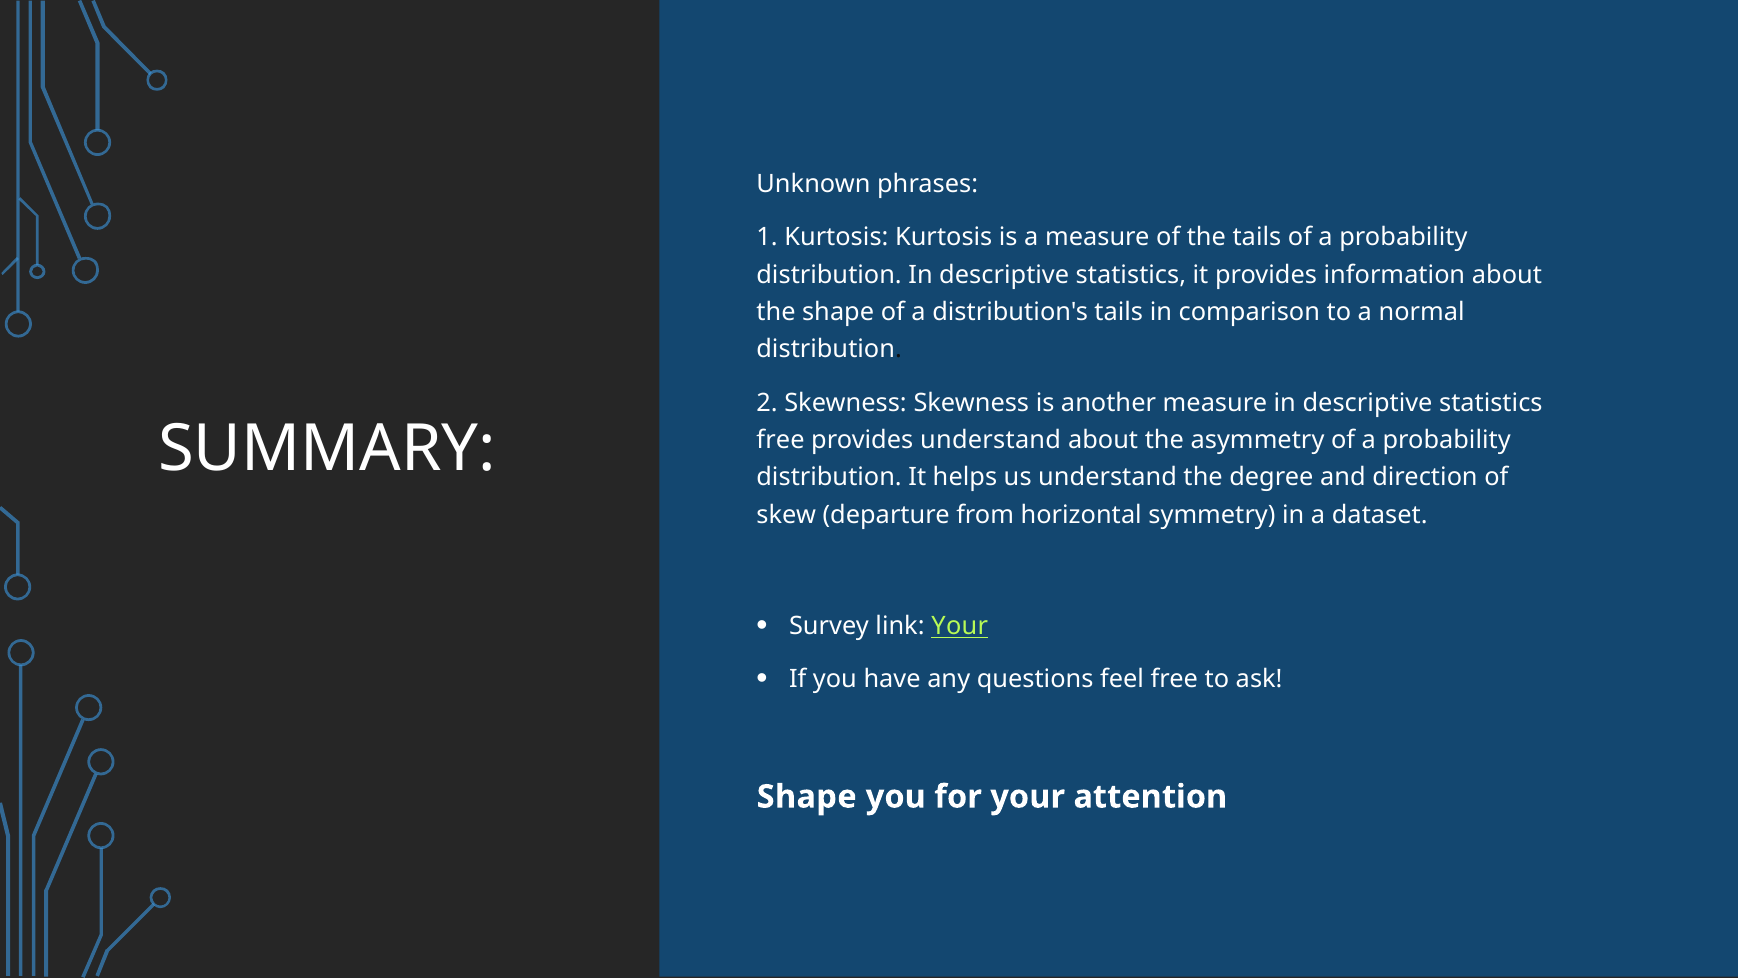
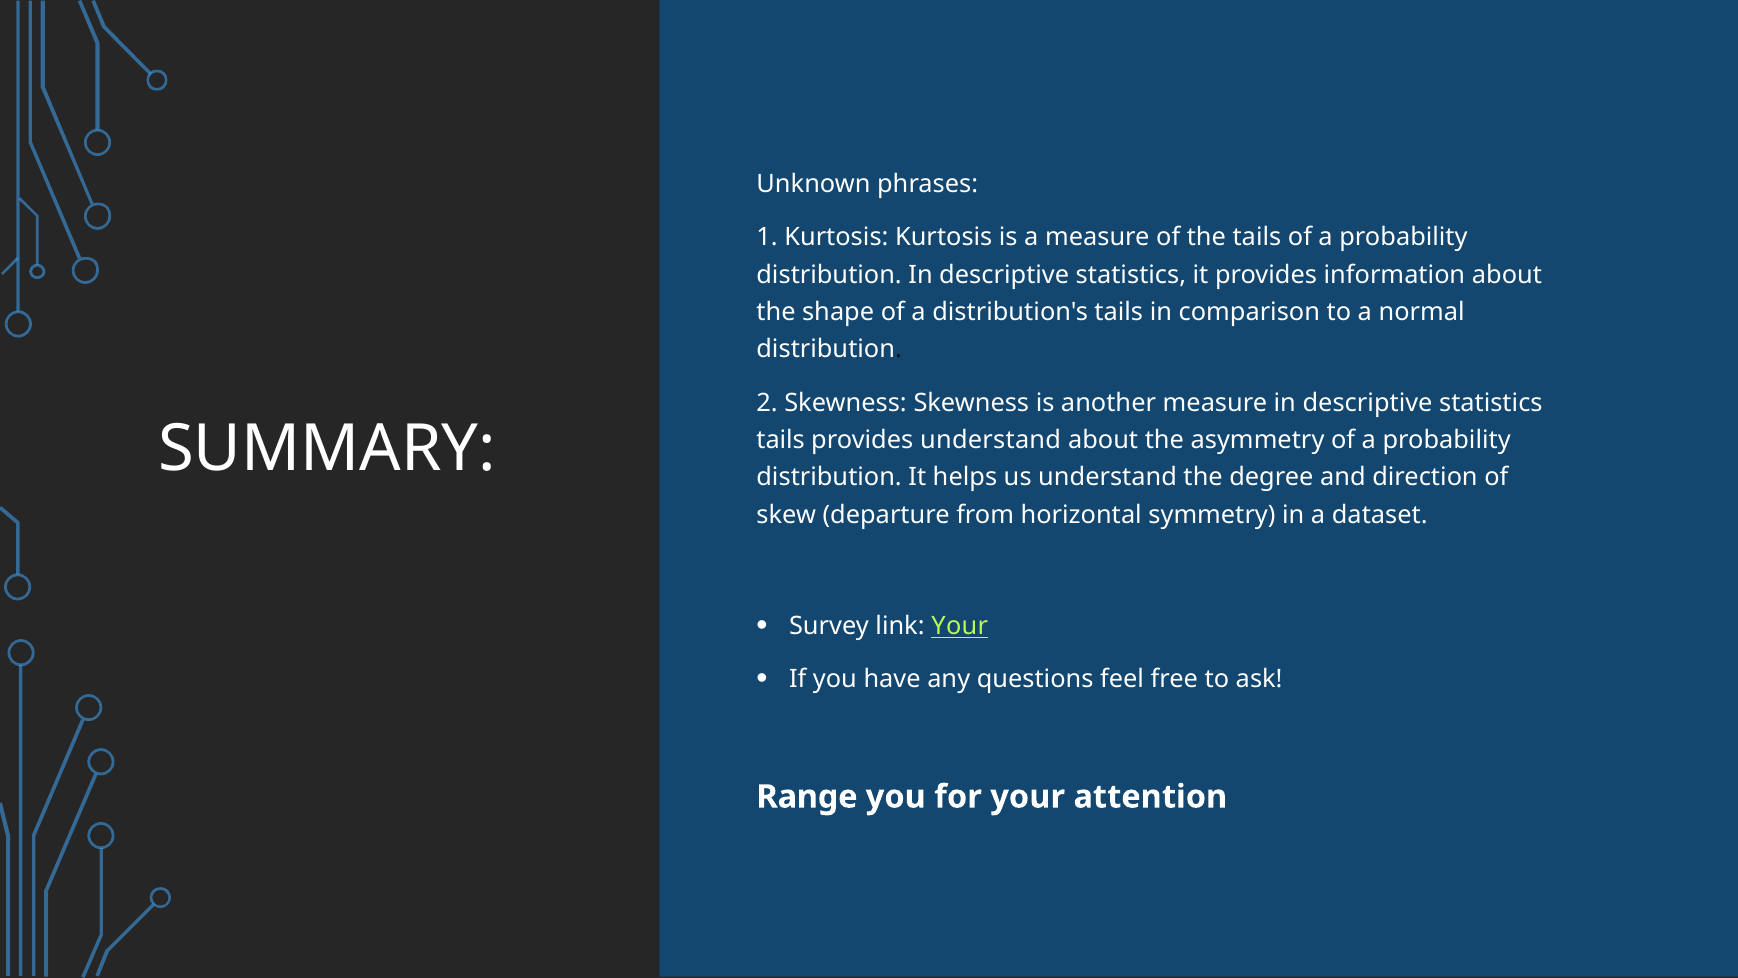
free at (781, 440): free -> tails
Shape at (807, 796): Shape -> Range
